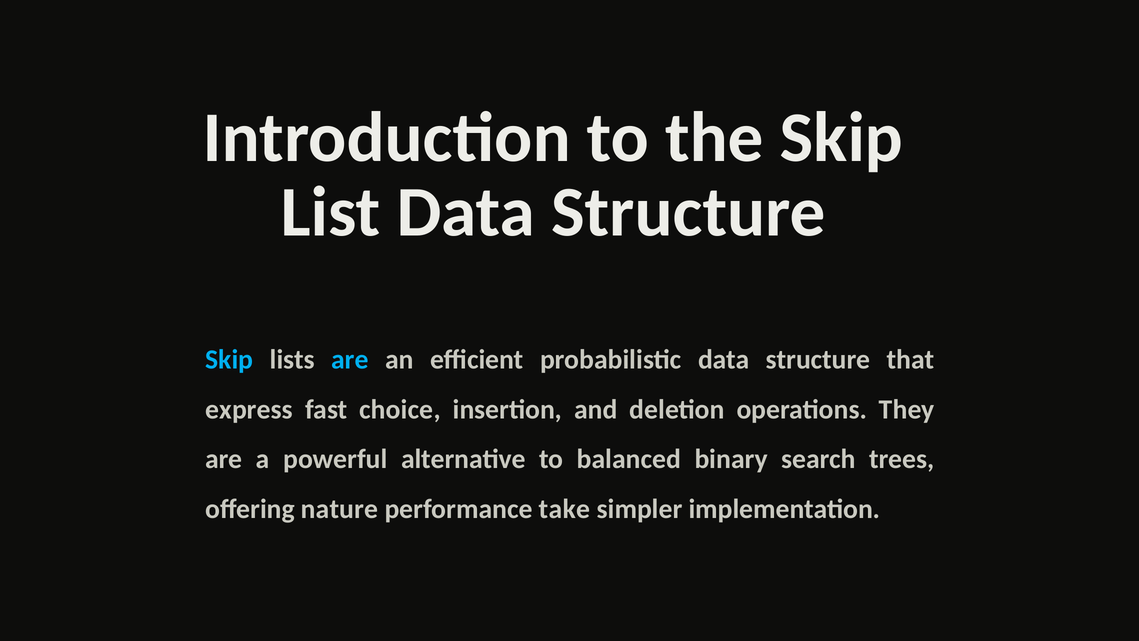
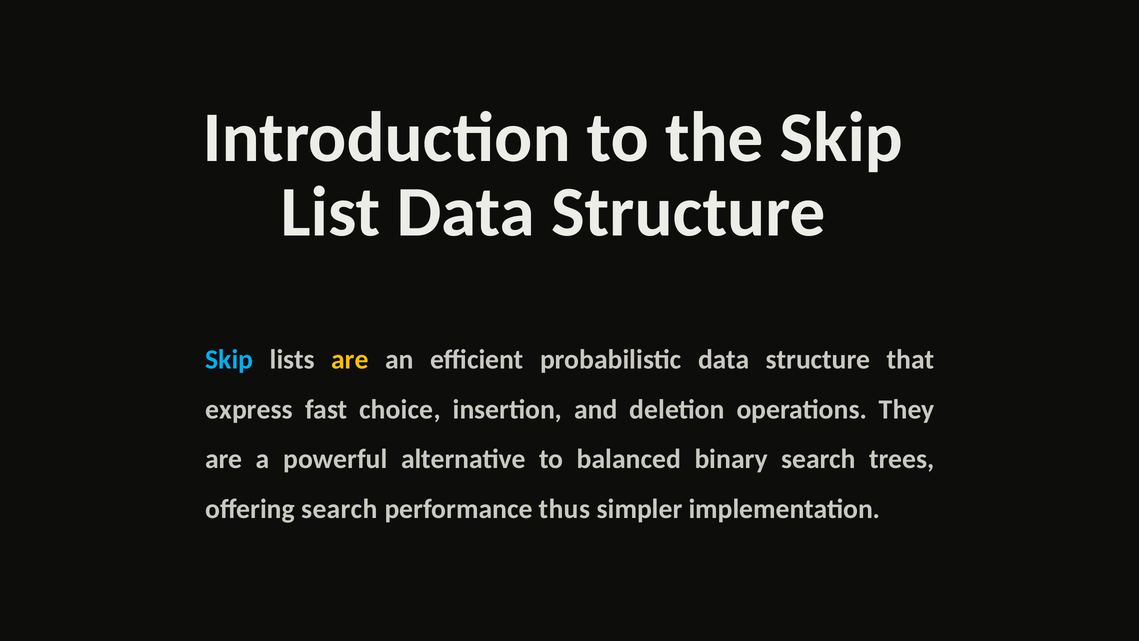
are at (350, 359) colour: light blue -> yellow
offering nature: nature -> search
take: take -> thus
